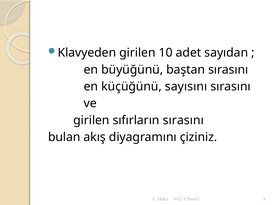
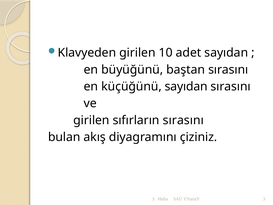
küçüğünü sayısını: sayısını -> sayıdan
